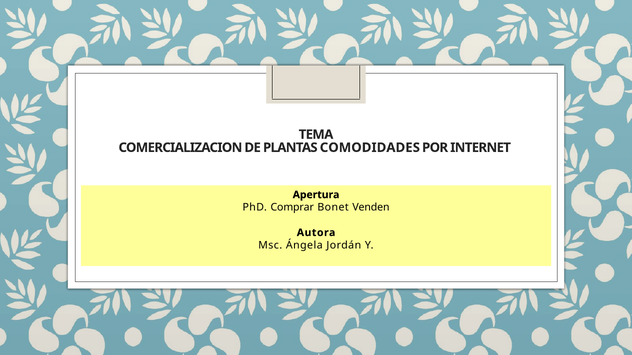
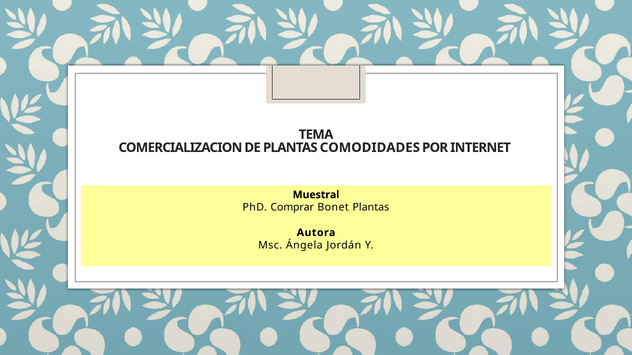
Apertura: Apertura -> Muestral
Bonet Venden: Venden -> Plantas
